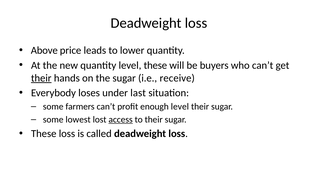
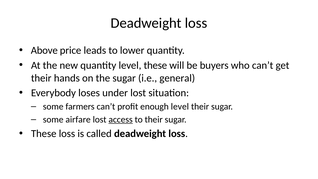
their at (41, 78) underline: present -> none
receive: receive -> general
under last: last -> lost
lowest: lowest -> airfare
